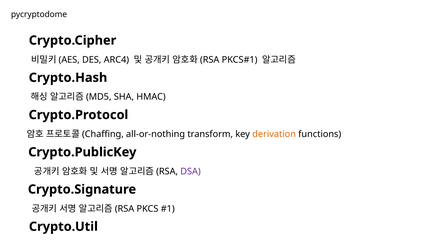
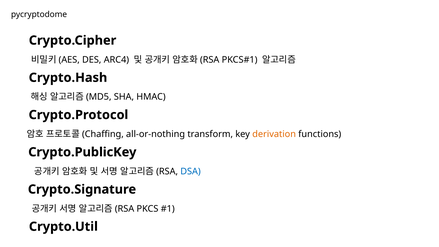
DSA colour: purple -> blue
